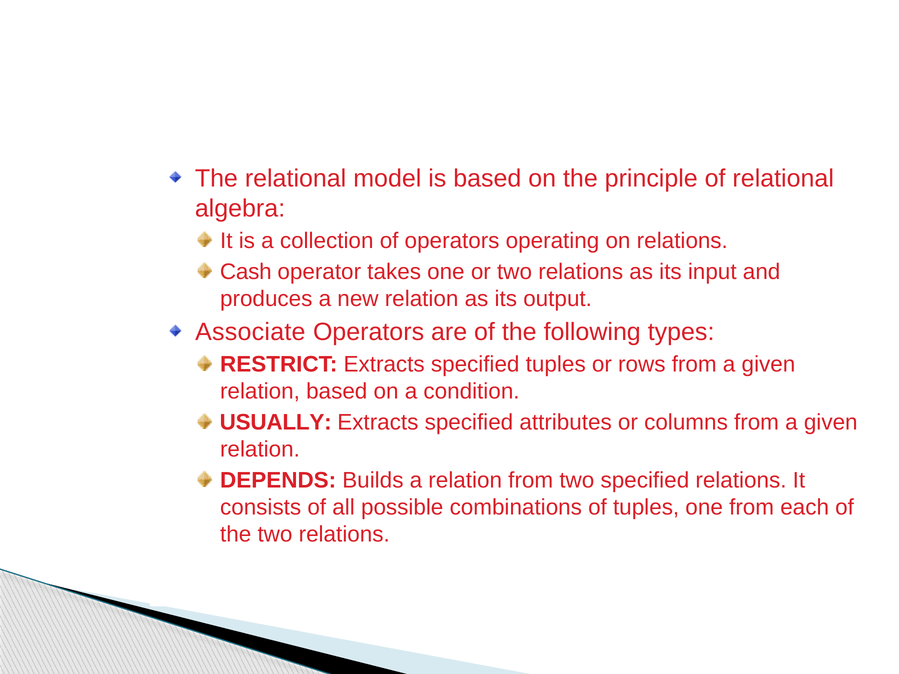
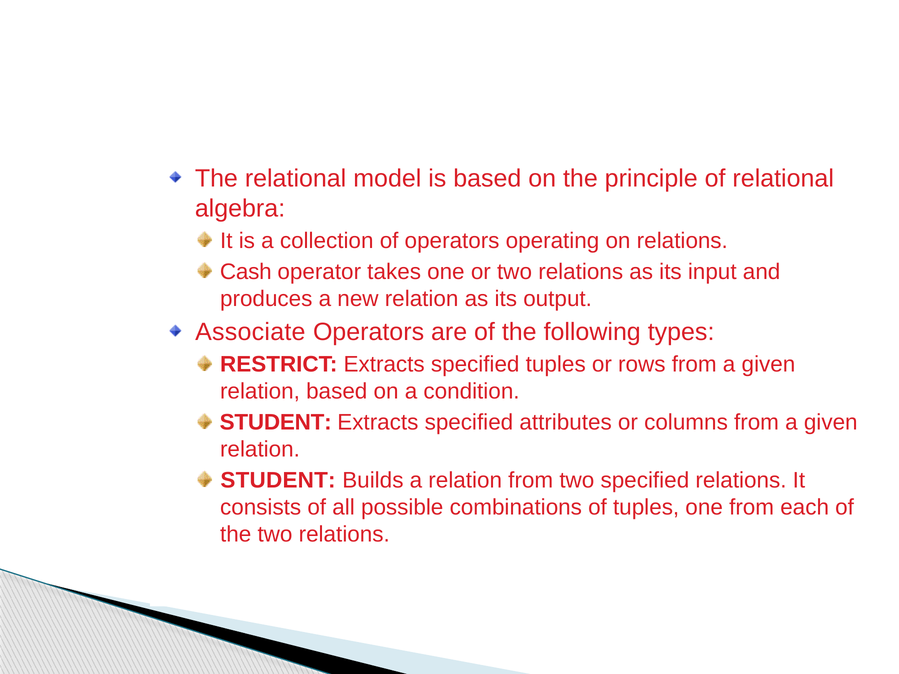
USUALLY at (276, 423): USUALLY -> STUDENT
DEPENDS at (278, 481): DEPENDS -> STUDENT
